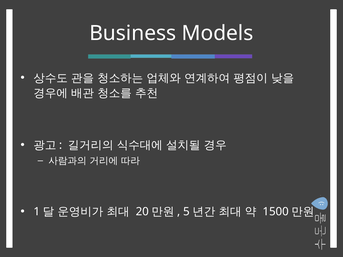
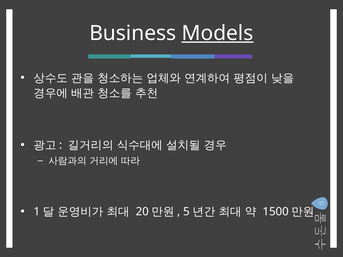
Models underline: none -> present
